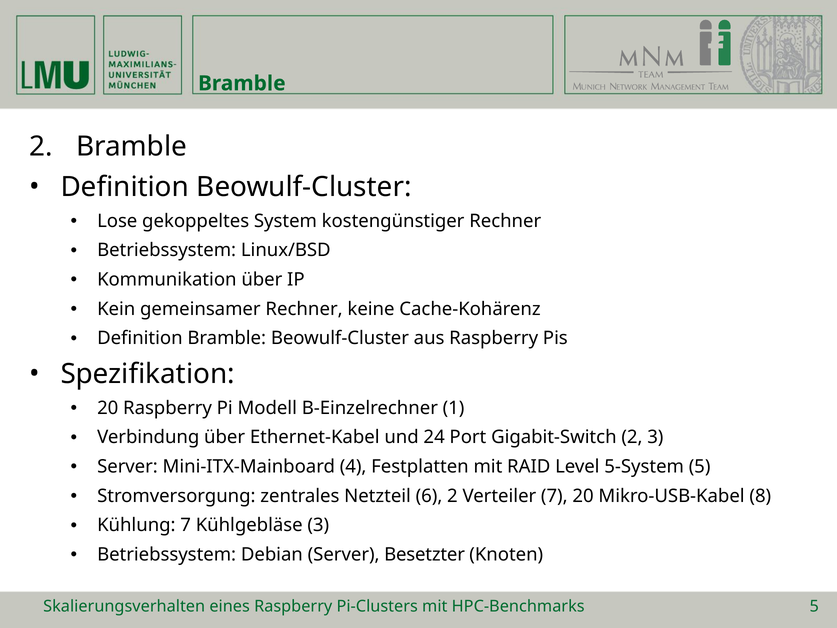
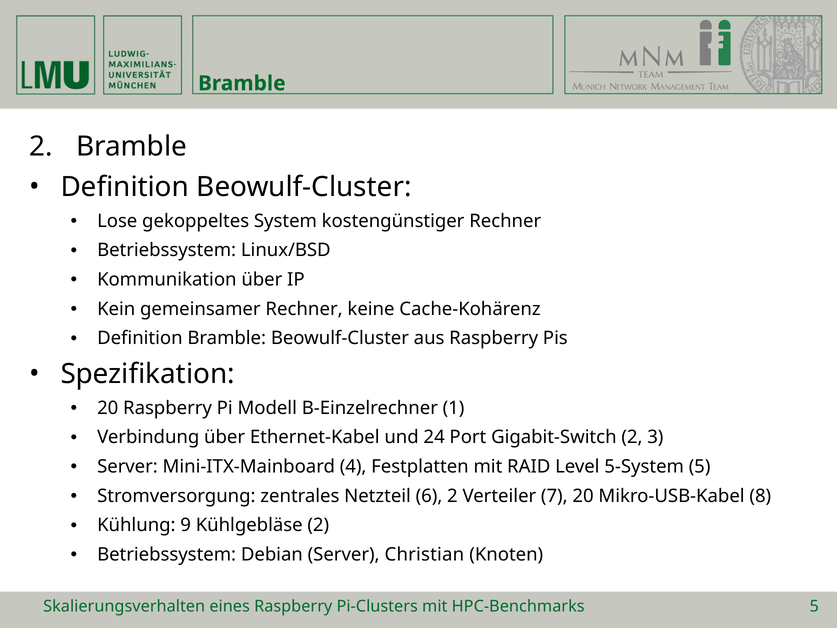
Kühlung 7: 7 -> 9
Kühlgebläse 3: 3 -> 2
Besetzter: Besetzter -> Christian
